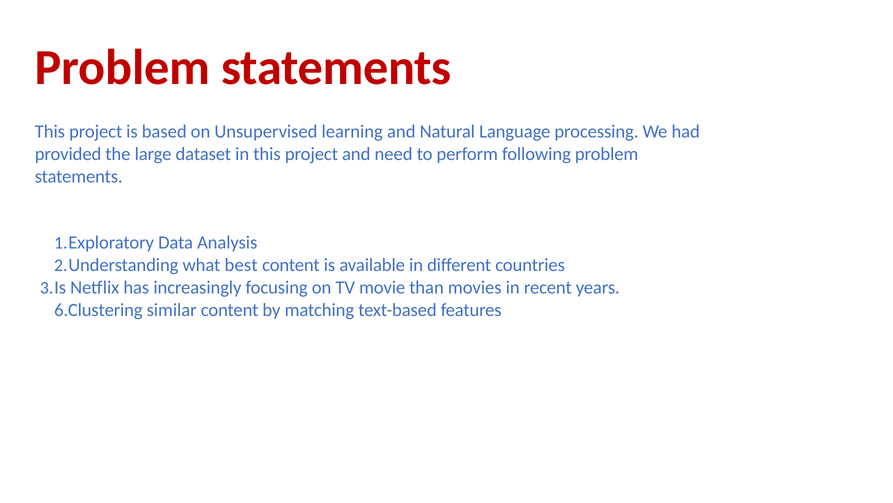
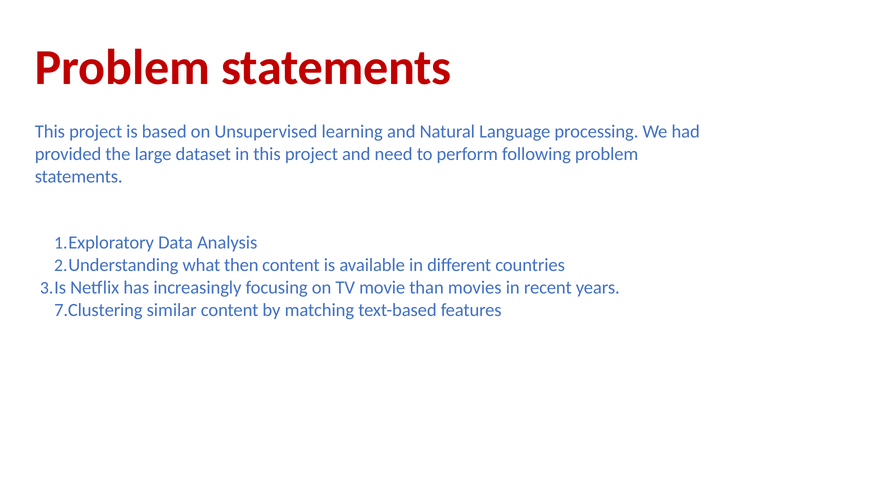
best: best -> then
6.Clustering: 6.Clustering -> 7.Clustering
